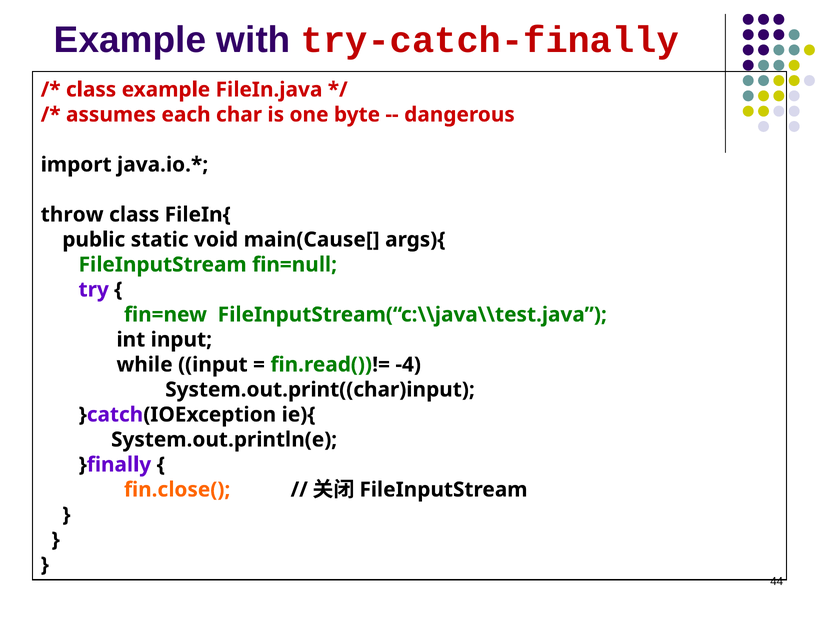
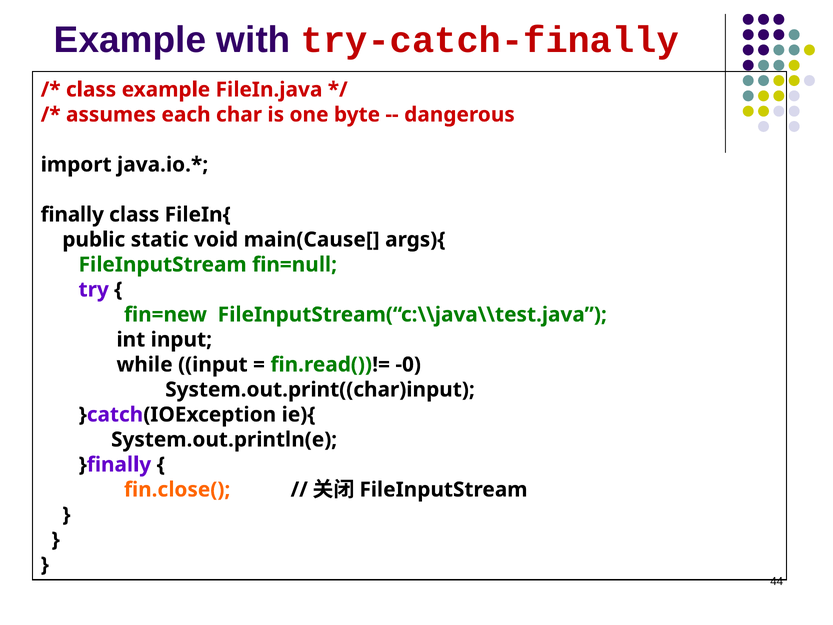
throw: throw -> finally
-4: -4 -> -0
